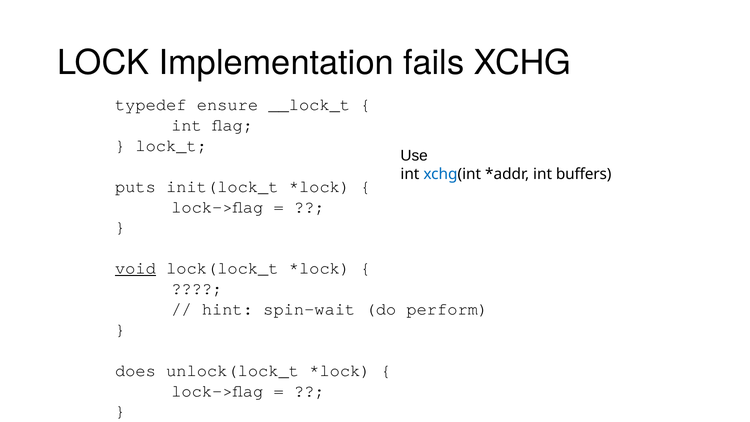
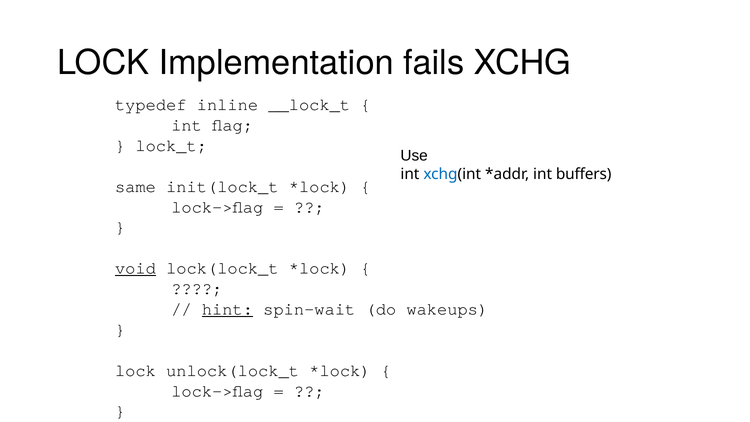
ensure: ensure -> inline
puts: puts -> same
hint underline: none -> present
perform: perform -> wakeups
does at (135, 370): does -> lock
